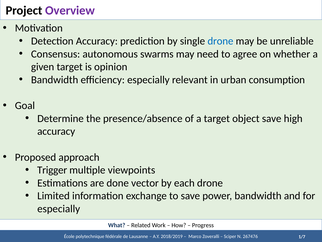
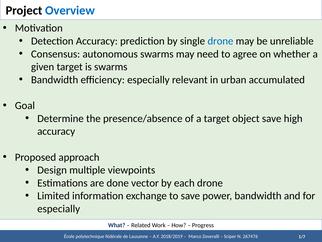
Overview colour: purple -> blue
is opinion: opinion -> swarms
consumption: consumption -> accumulated
Trigger: Trigger -> Design
